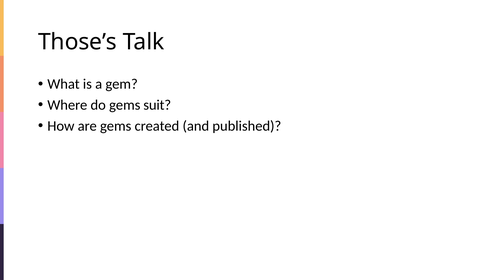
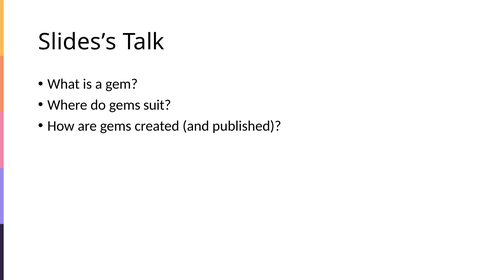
Those’s: Those’s -> Slides’s
